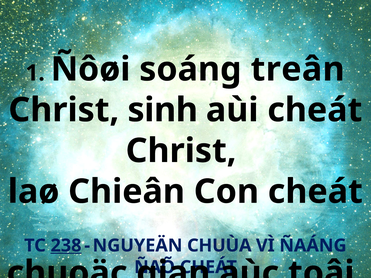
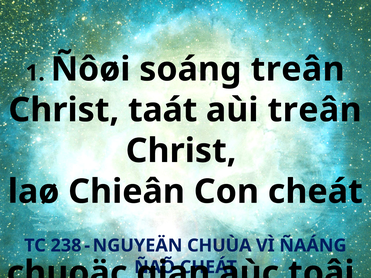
sinh: sinh -> taát
aùi cheát: cheát -> treân
238 underline: present -> none
